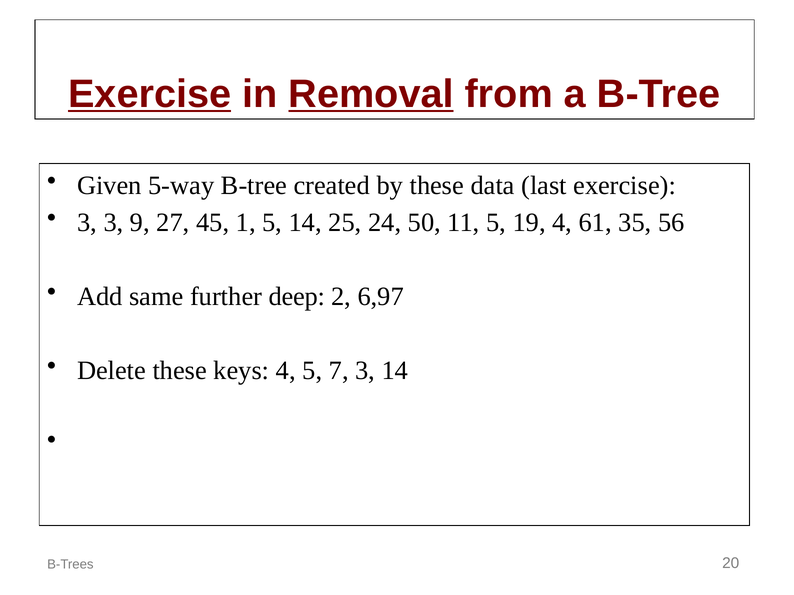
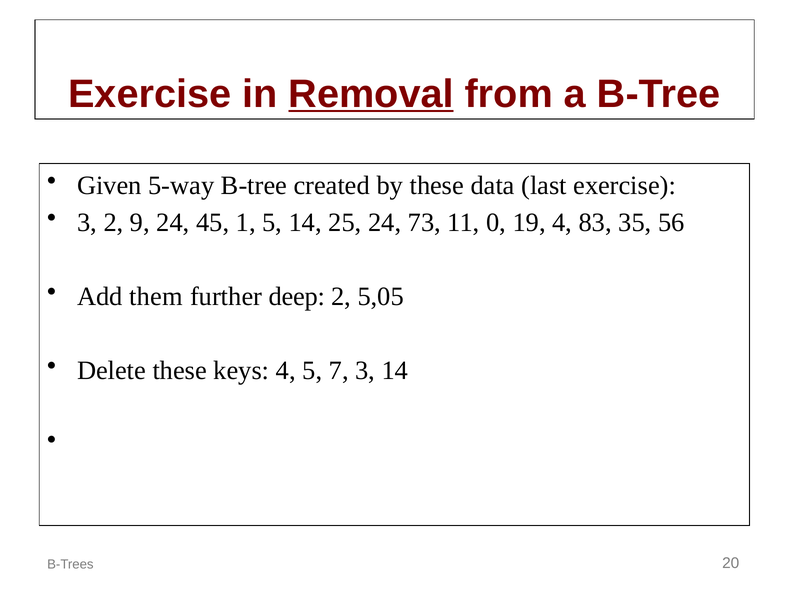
Exercise at (150, 94) underline: present -> none
3 3: 3 -> 2
9 27: 27 -> 24
50: 50 -> 73
11 5: 5 -> 0
61: 61 -> 83
same: same -> them
6,97: 6,97 -> 5,05
